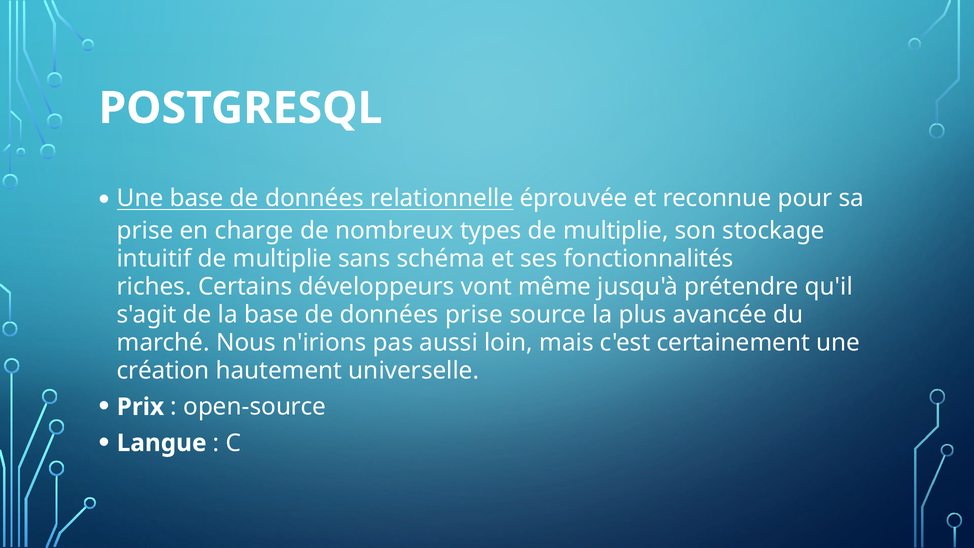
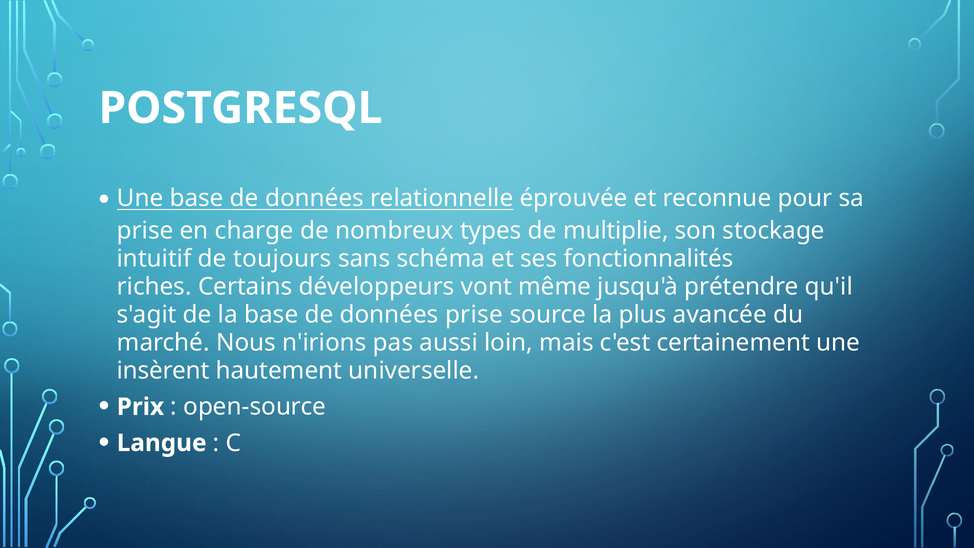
intuitif de multiplie: multiplie -> toujours
création: création -> insèrent
